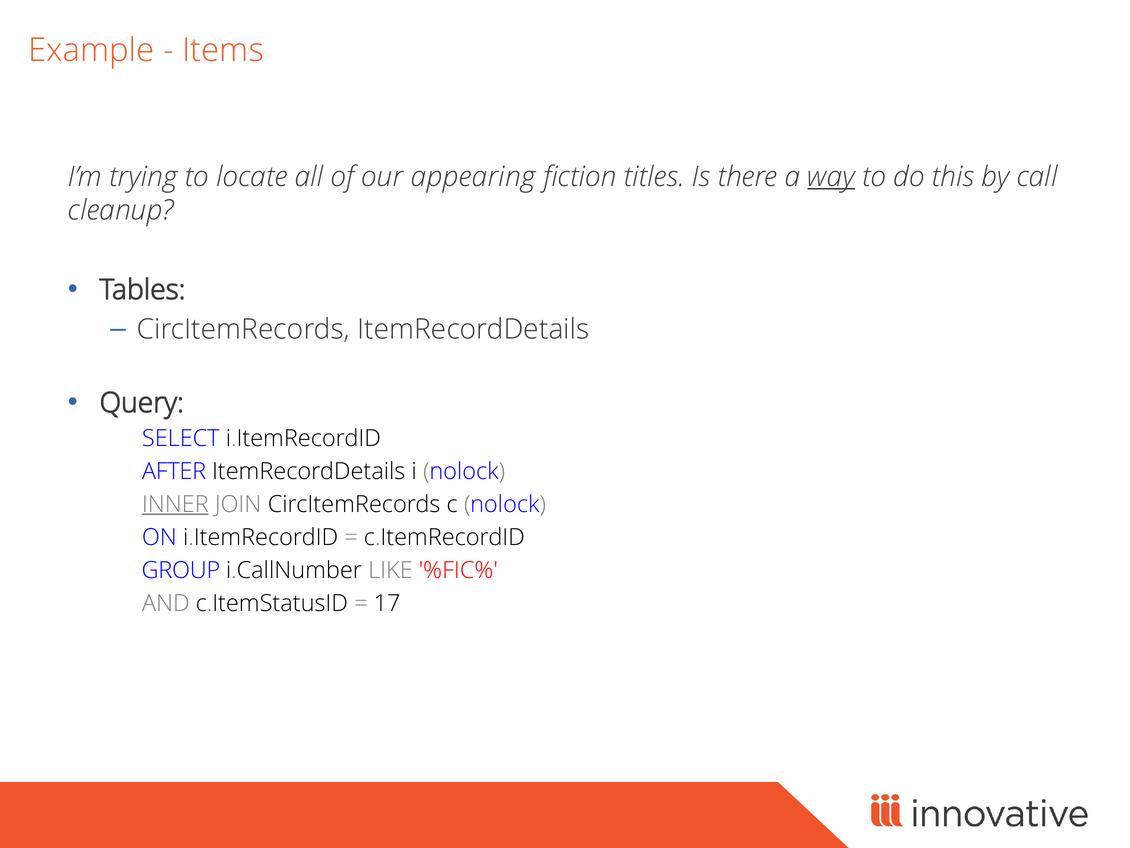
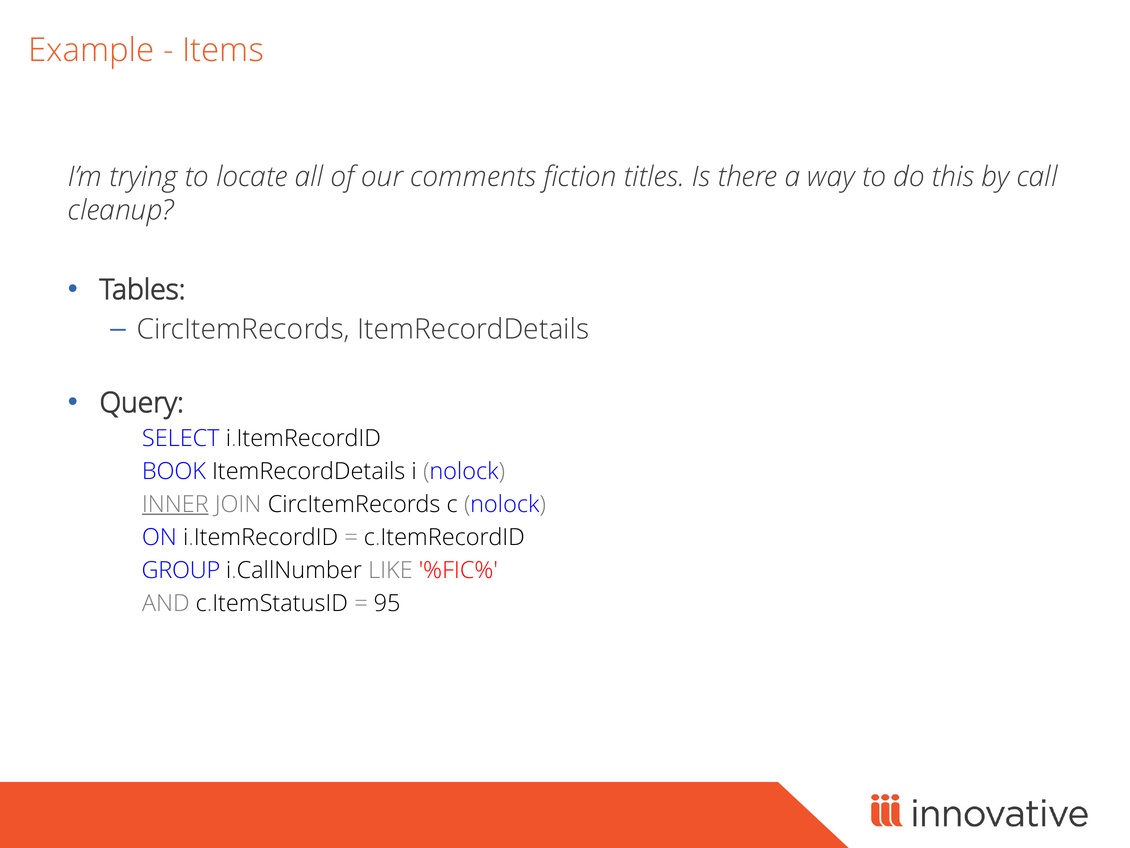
appearing: appearing -> comments
way underline: present -> none
AFTER: AFTER -> BOOK
17: 17 -> 95
